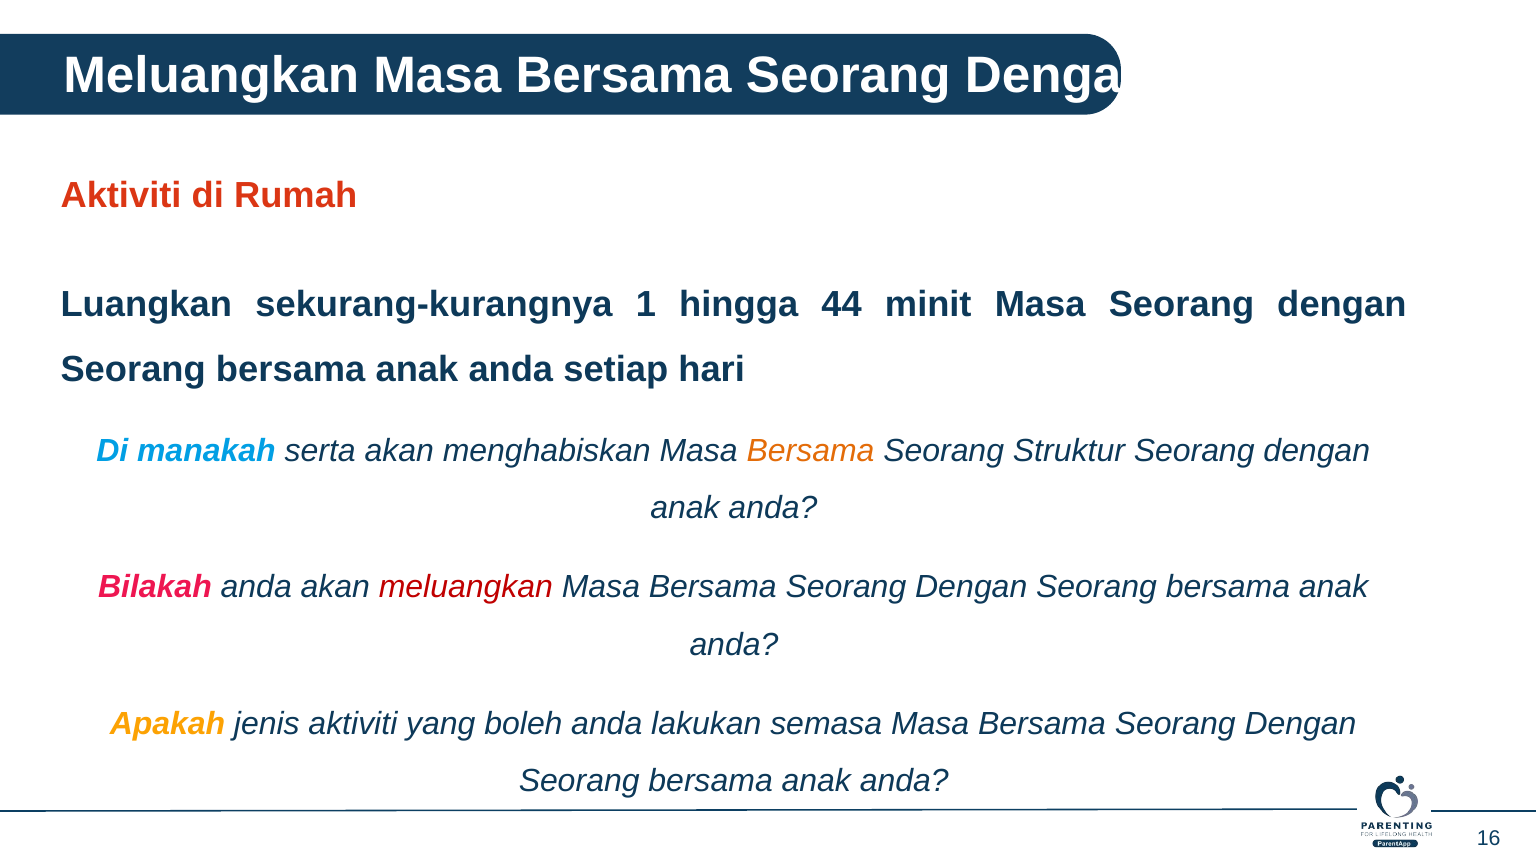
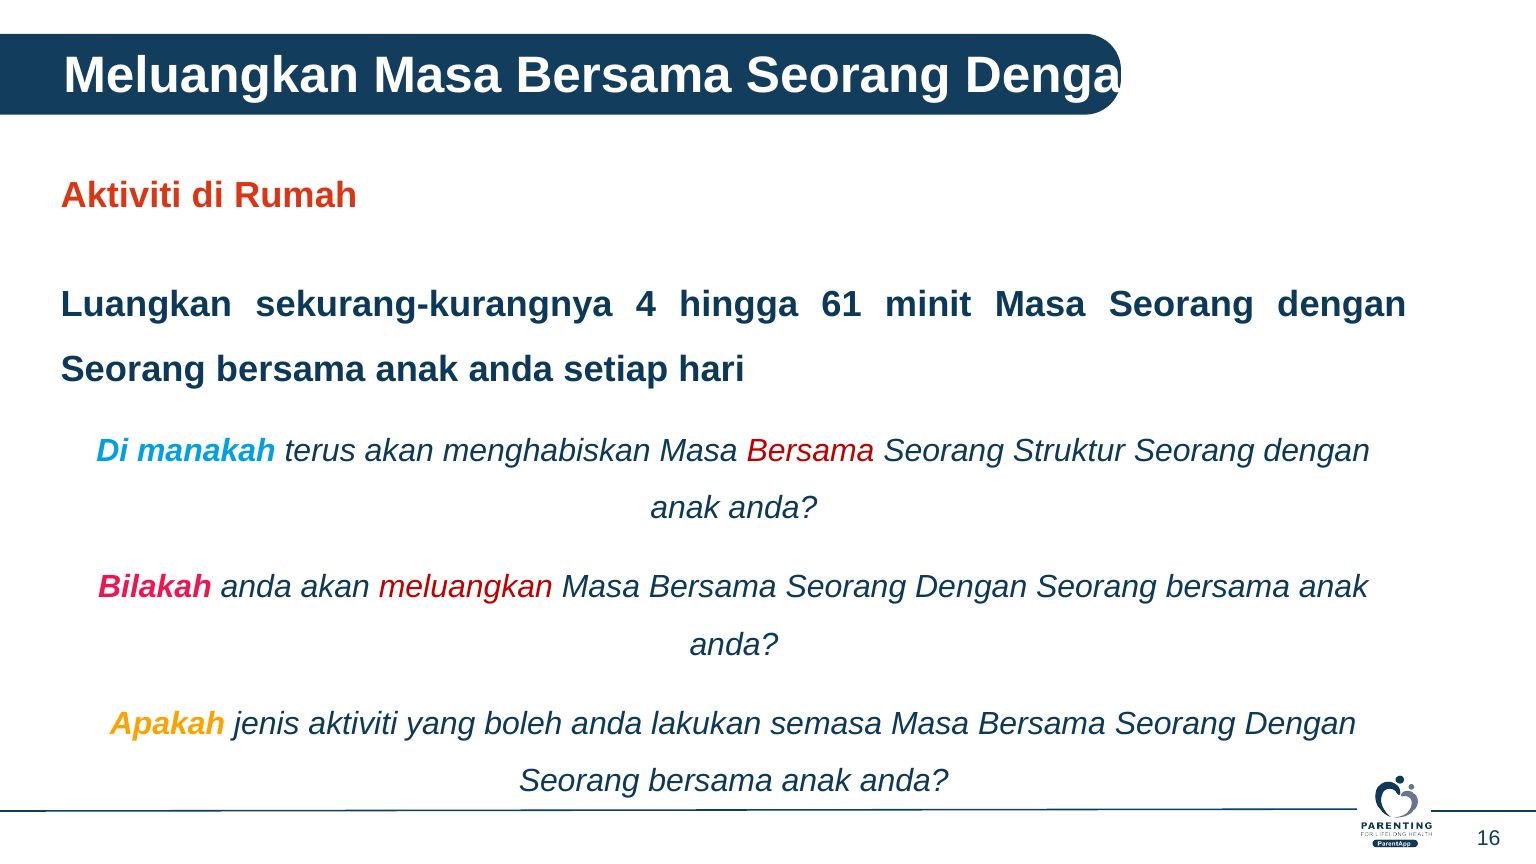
1: 1 -> 4
44: 44 -> 61
serta: serta -> terus
Bersama at (811, 451) colour: orange -> red
